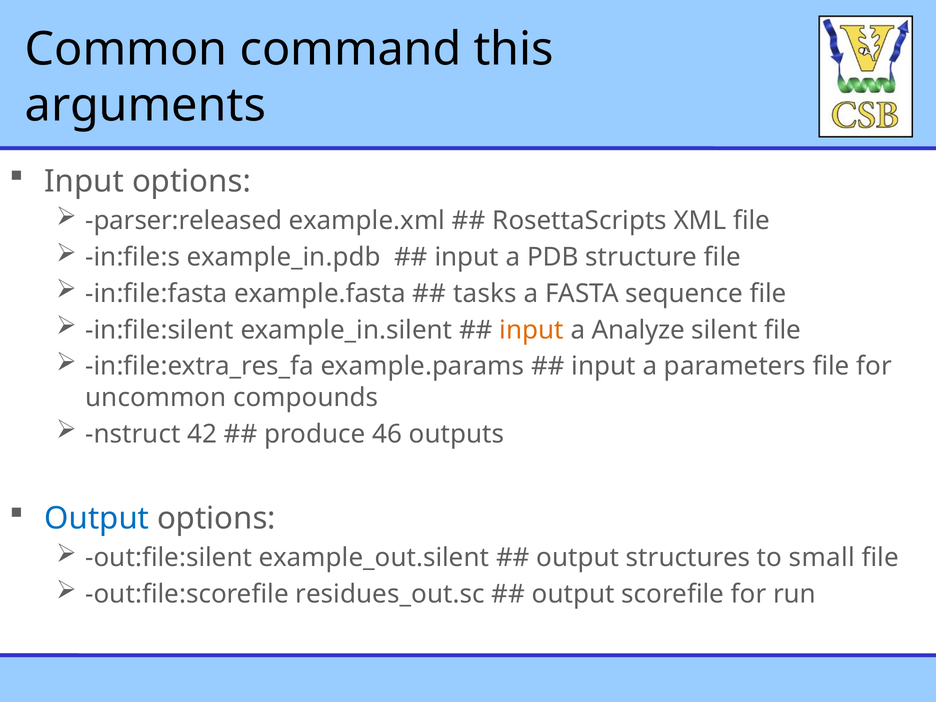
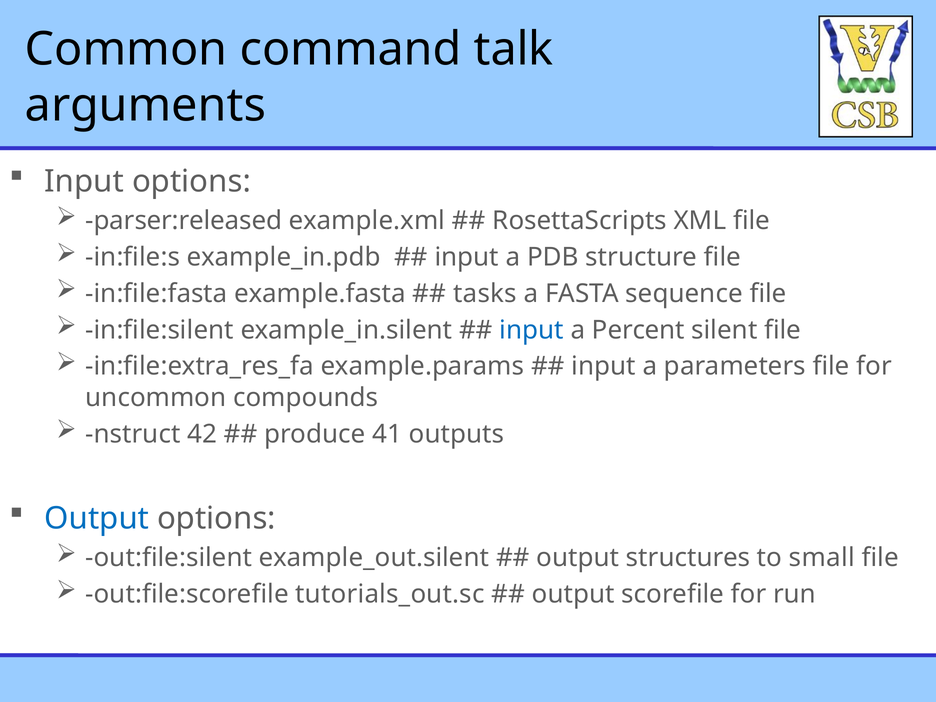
this: this -> talk
input at (532, 330) colour: orange -> blue
Analyze: Analyze -> Percent
46: 46 -> 41
residues_out.sc: residues_out.sc -> tutorials_out.sc
